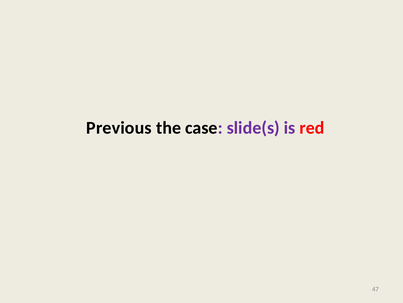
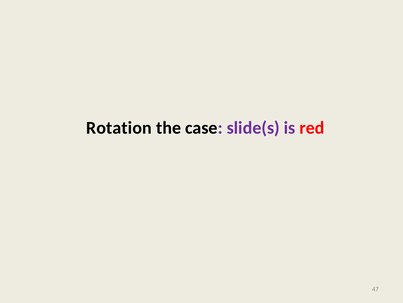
Previous: Previous -> Rotation
